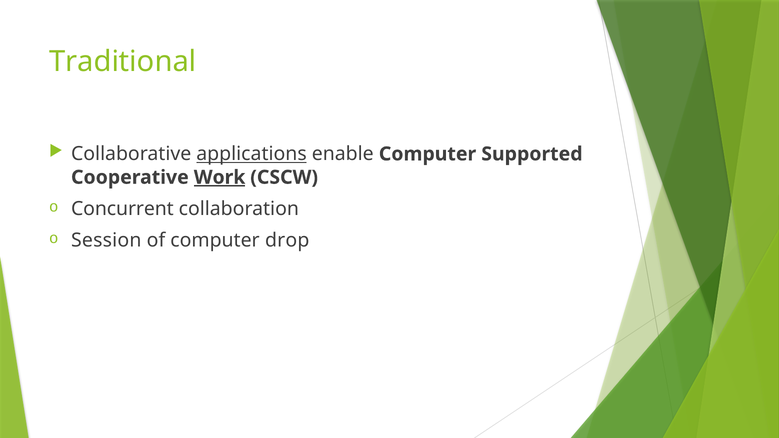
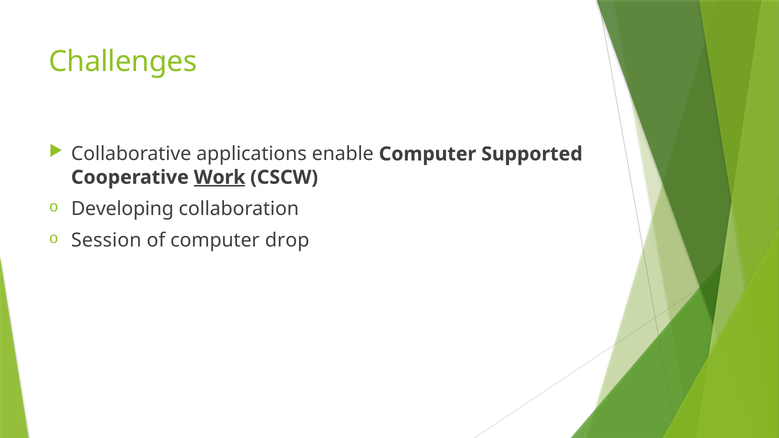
Traditional: Traditional -> Challenges
applications underline: present -> none
Concurrent: Concurrent -> Developing
